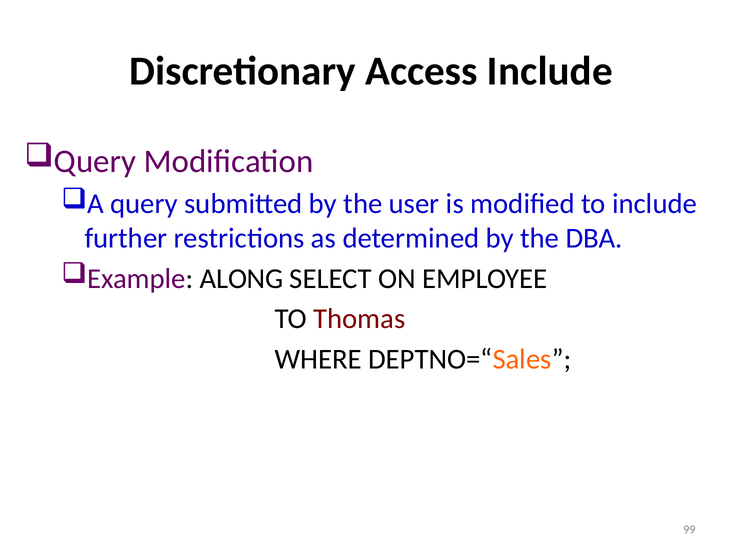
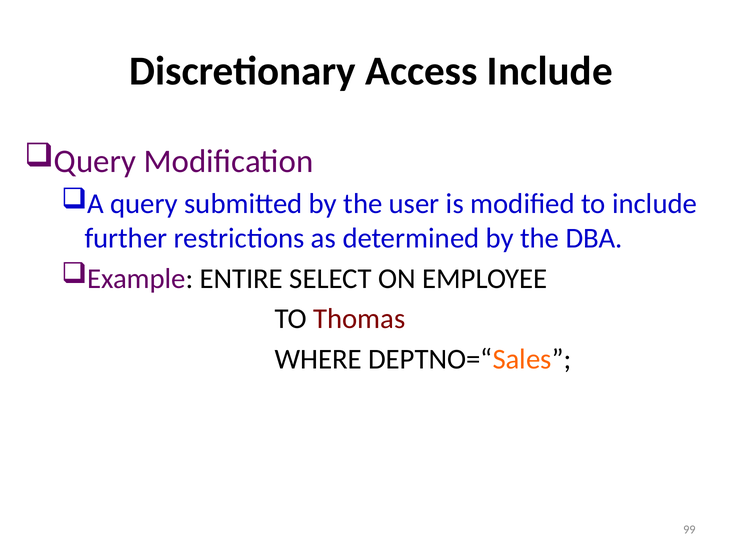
ALONG: ALONG -> ENTIRE
